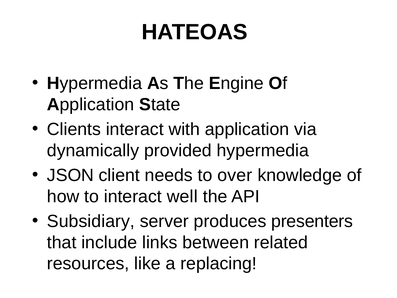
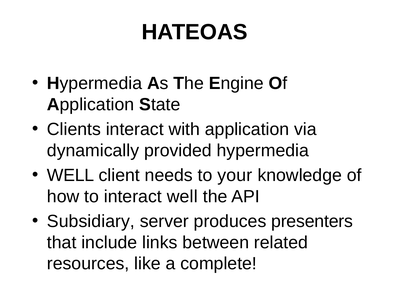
JSON at (70, 175): JSON -> WELL
over: over -> your
replacing: replacing -> complete
